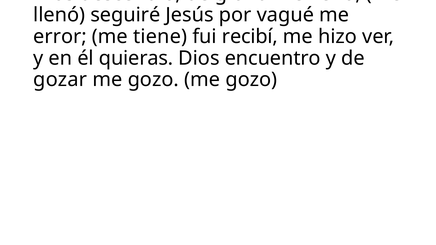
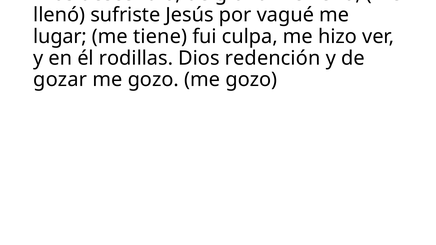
seguiré: seguiré -> sufriste
error: error -> lugar
recibí: recibí -> culpa
quieras: quieras -> rodillas
encuentro: encuentro -> redención
